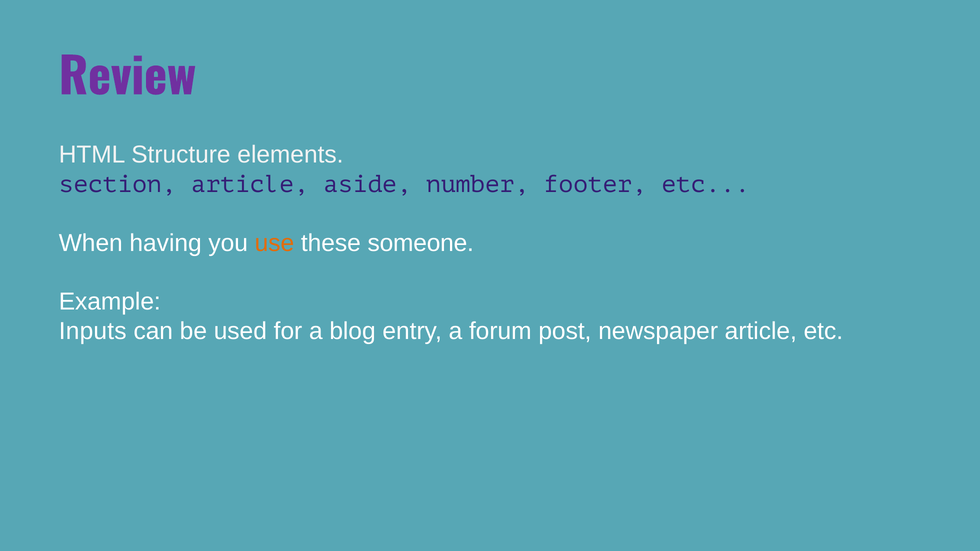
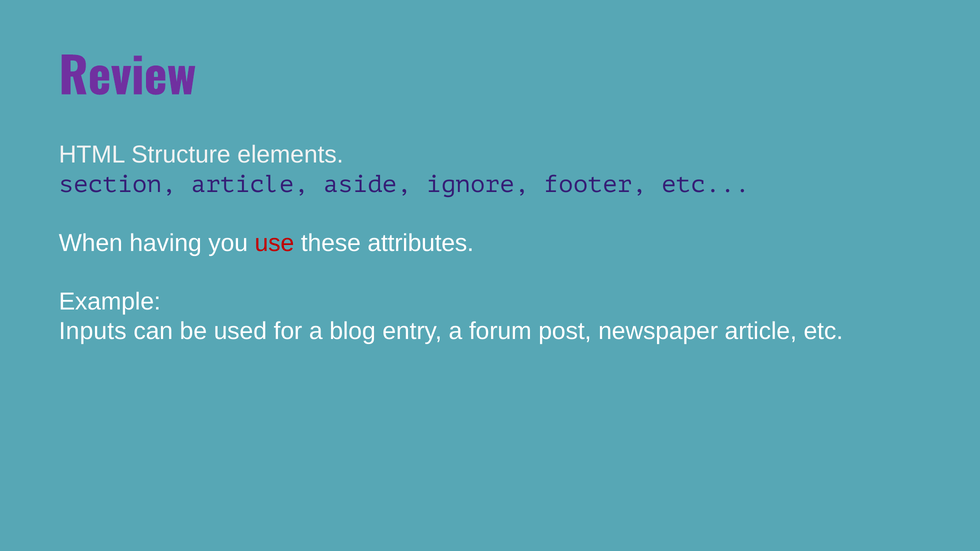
number: number -> ignore
use colour: orange -> red
someone: someone -> attributes
